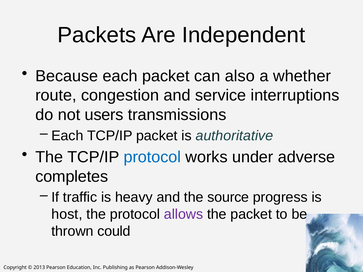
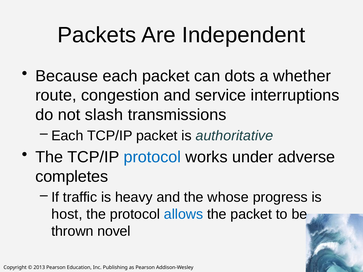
also: also -> dots
users: users -> slash
source: source -> whose
allows colour: purple -> blue
could: could -> novel
